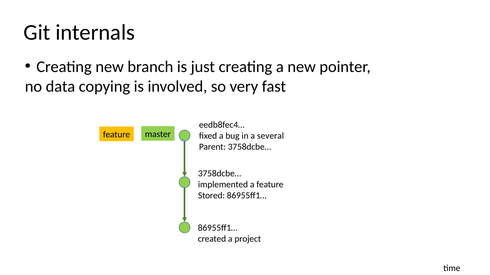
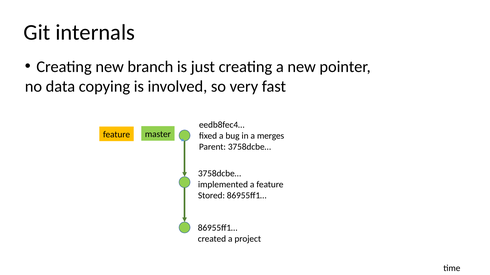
several: several -> merges
